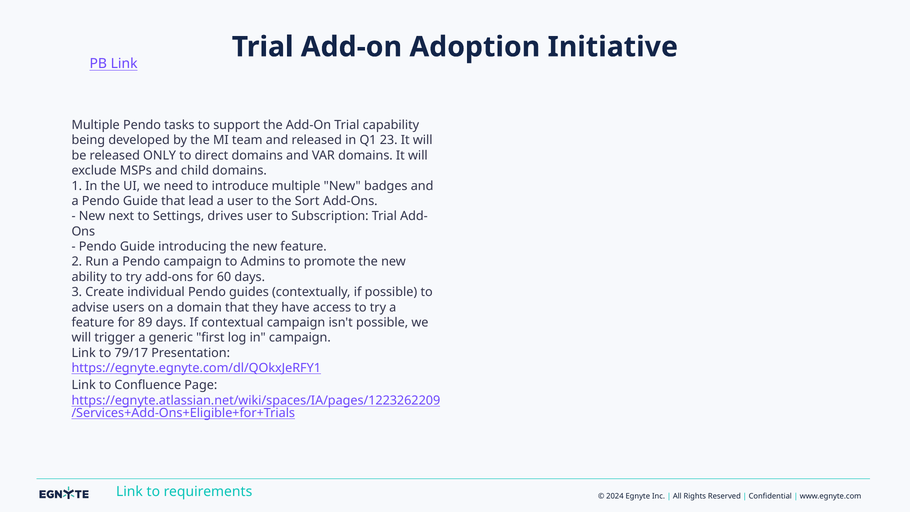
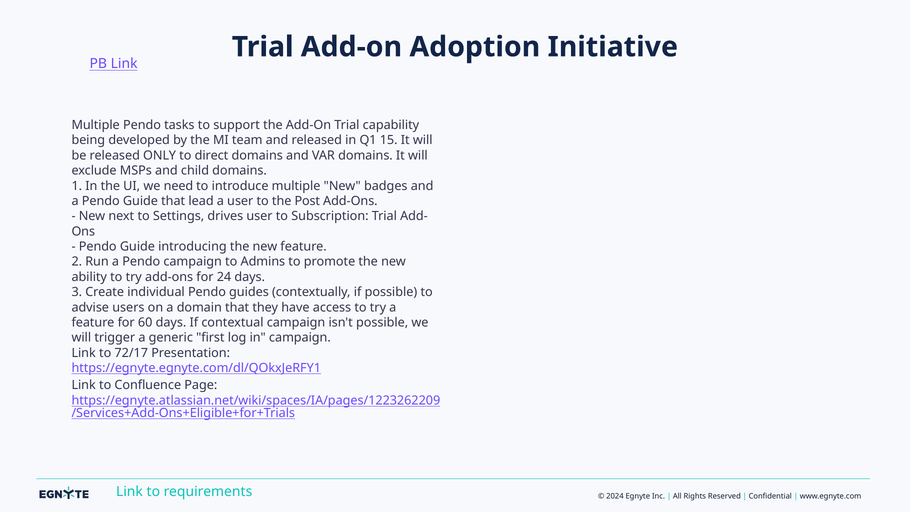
23: 23 -> 15
Sort: Sort -> Post
60: 60 -> 24
89: 89 -> 60
79/17: 79/17 -> 72/17
